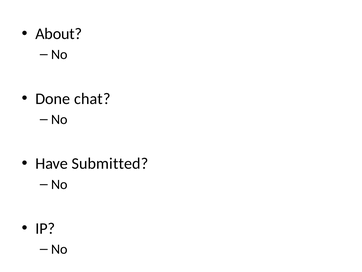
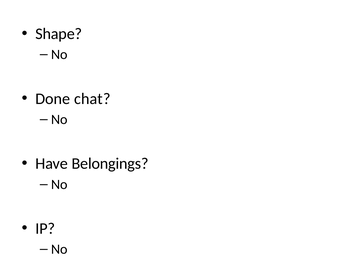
About: About -> Shape
Submitted: Submitted -> Belongings
